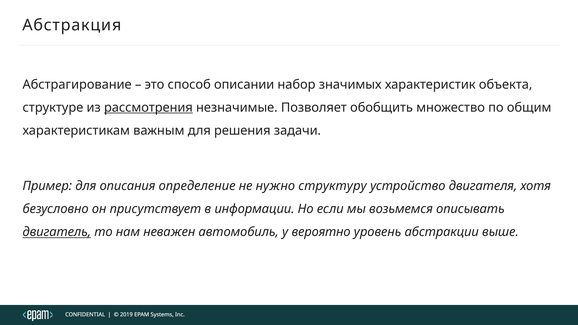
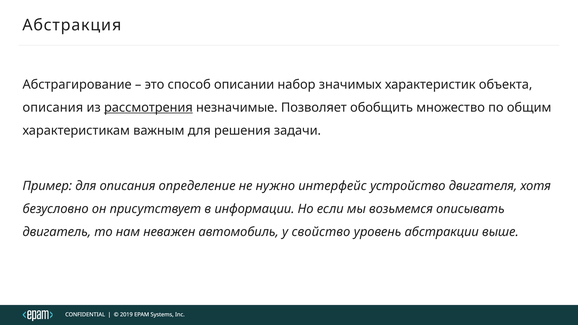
структуре at (53, 108): структуре -> описания
структуру: структуру -> интерфейс
двигатель underline: present -> none
вероятно: вероятно -> свойство
